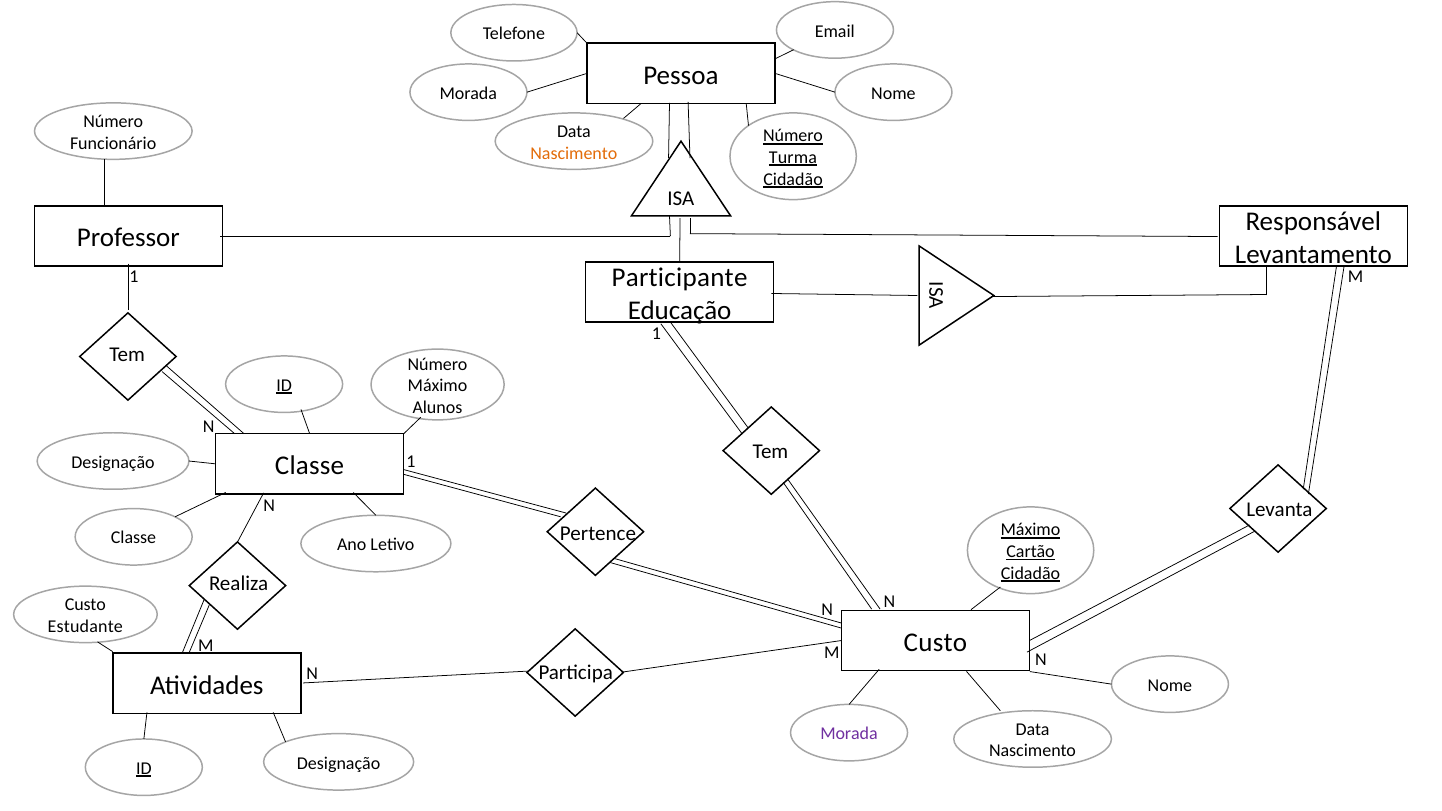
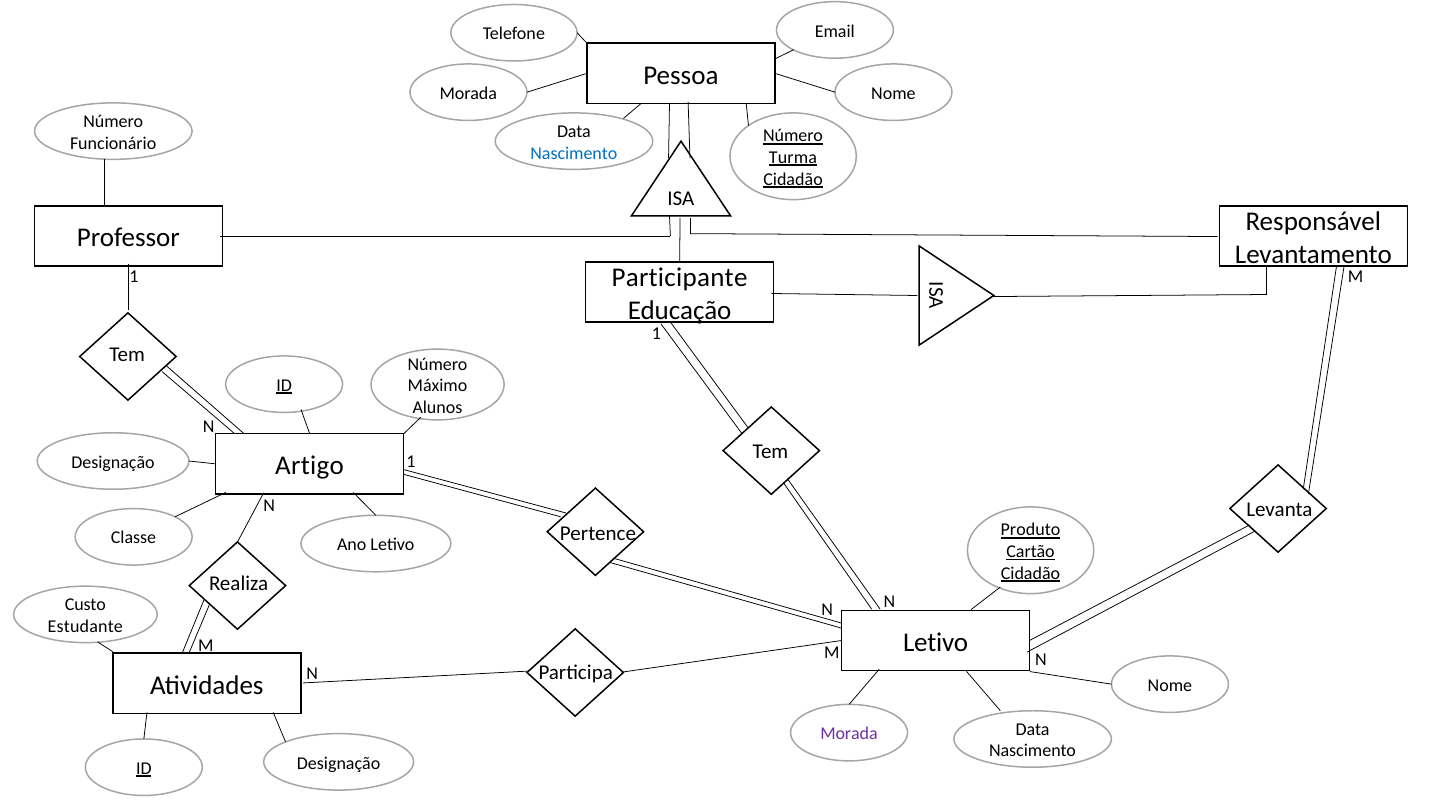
Nascimento at (574, 153) colour: orange -> blue
Classe at (310, 466): Classe -> Artigo
Máximo at (1030, 530): Máximo -> Produto
Custo at (935, 642): Custo -> Letivo
